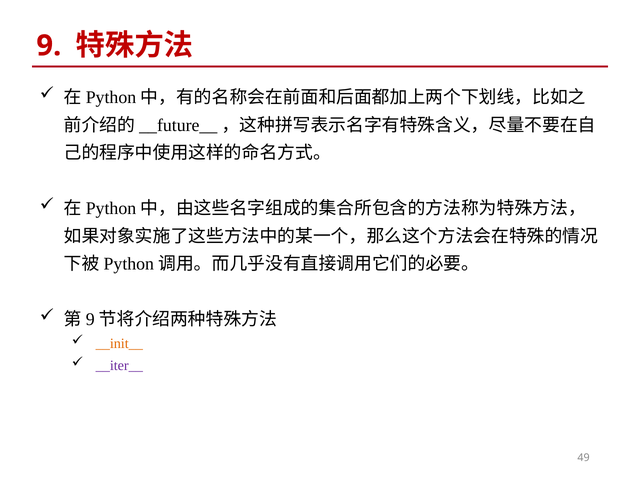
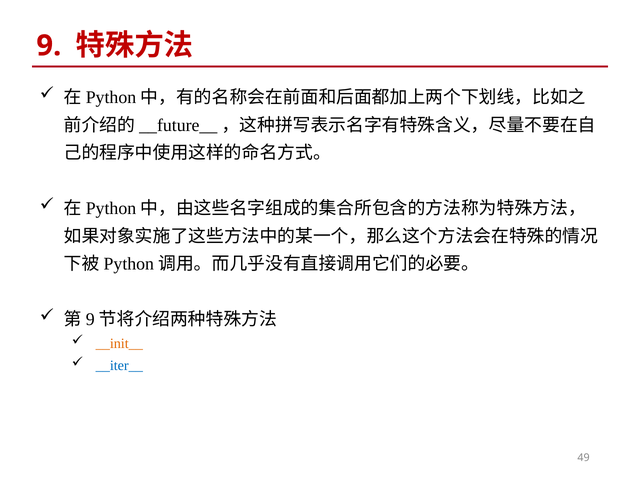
__iter__ colour: purple -> blue
